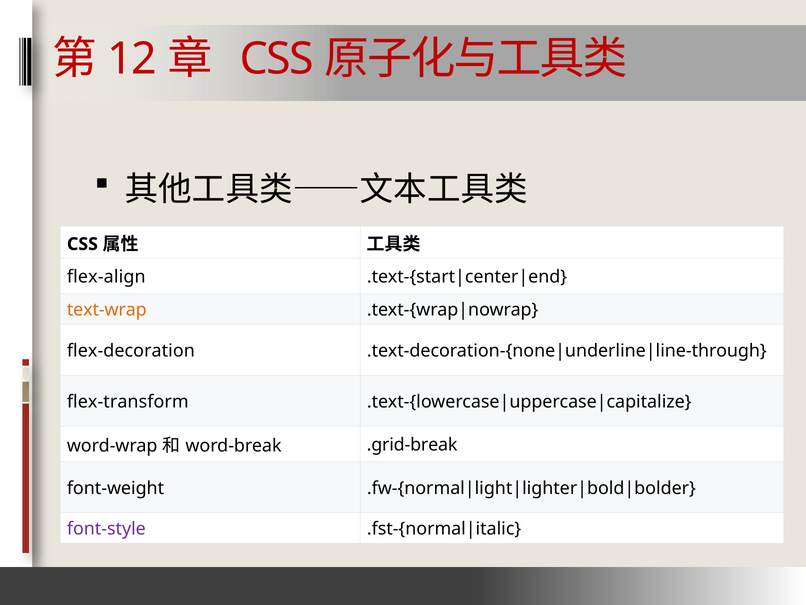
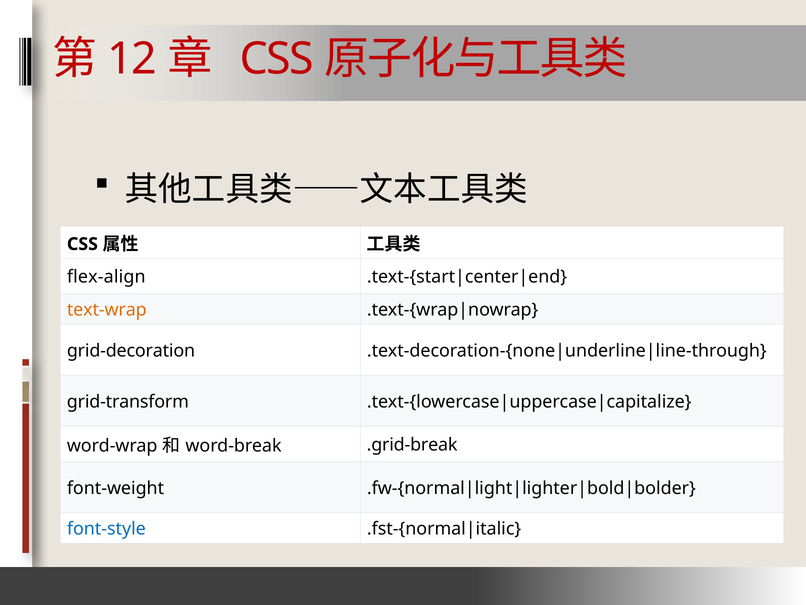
flex-decoration: flex-decoration -> grid-decoration
flex-transform: flex-transform -> grid-transform
font-style colour: purple -> blue
